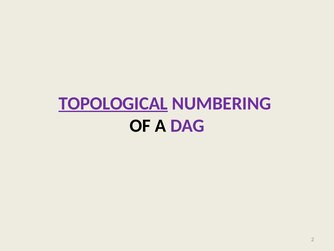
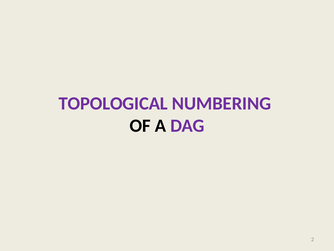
TOPOLOGICAL underline: present -> none
